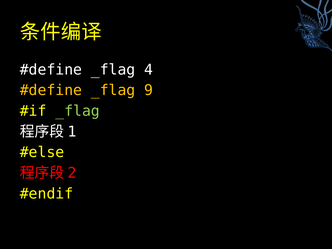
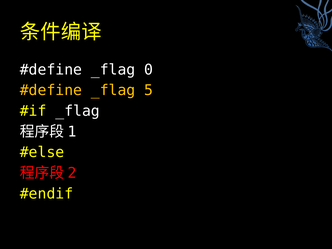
4: 4 -> 0
9: 9 -> 5
_flag at (78, 111) colour: light green -> white
